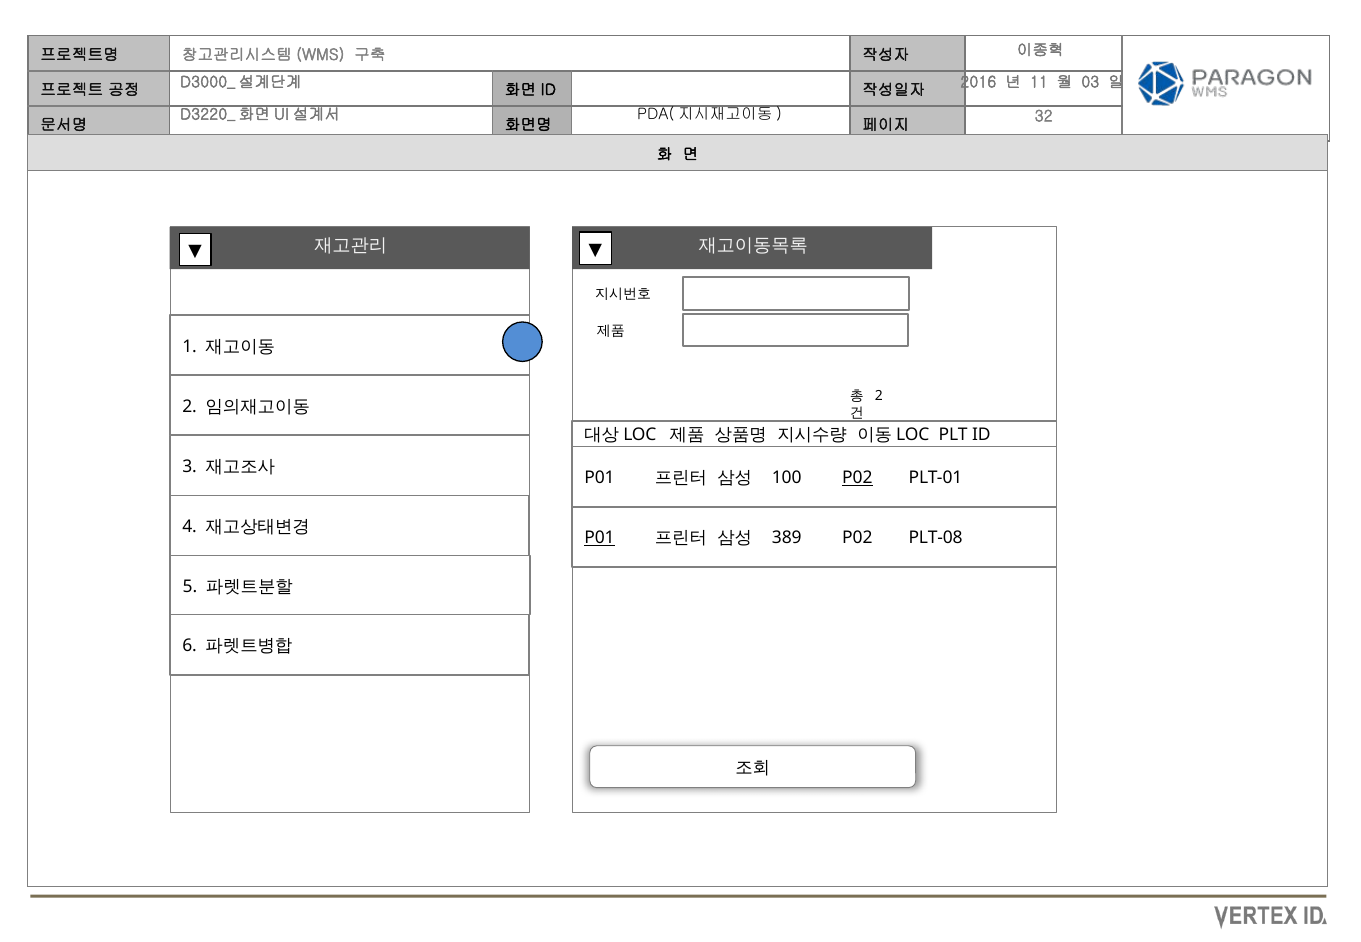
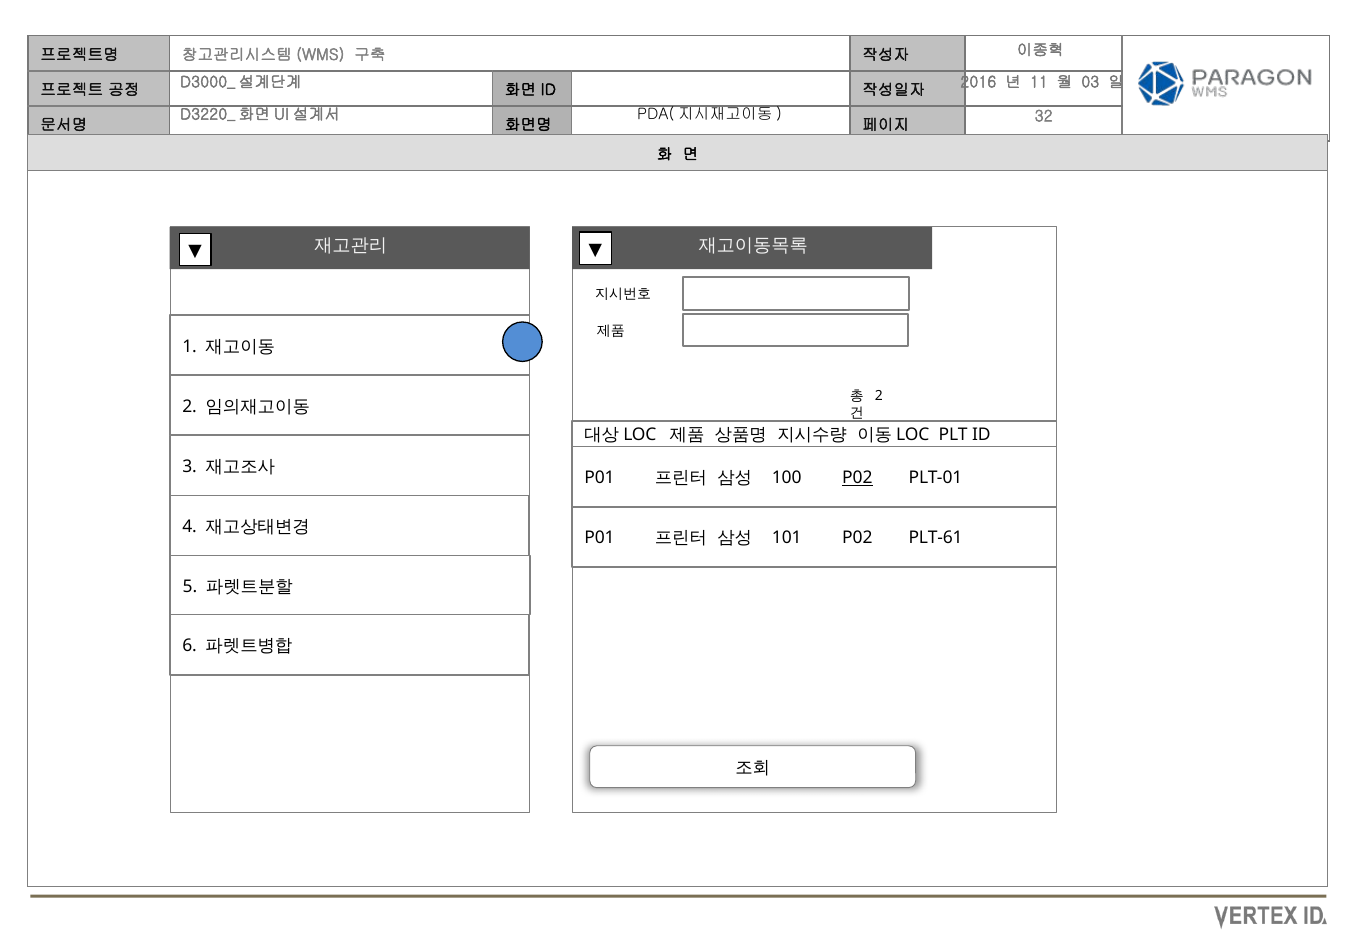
P01 at (600, 538) underline: present -> none
389: 389 -> 101
PLT-08: PLT-08 -> PLT-61
